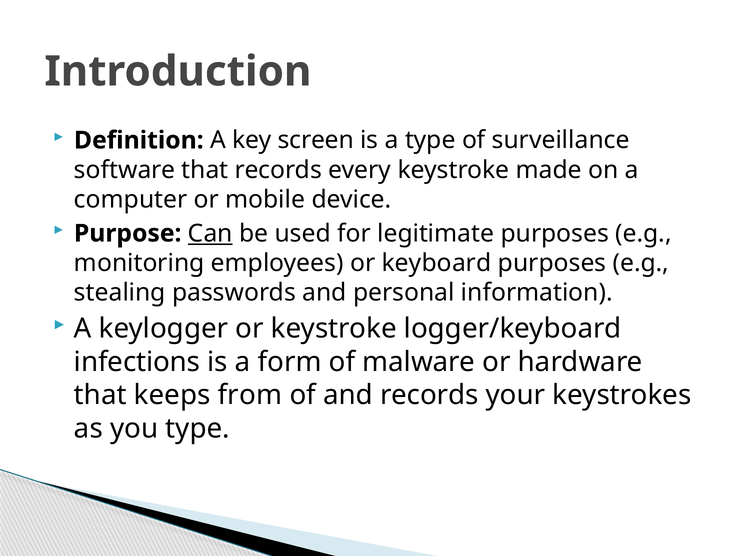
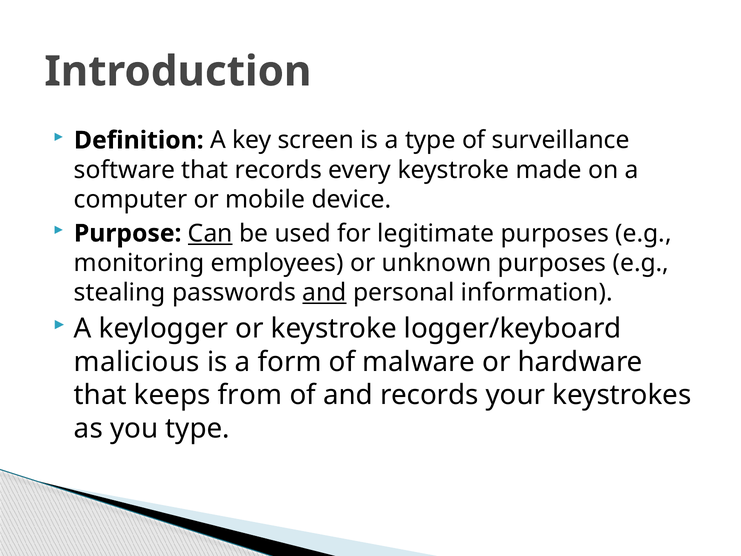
keyboard: keyboard -> unknown
and at (324, 293) underline: none -> present
infections: infections -> malicious
